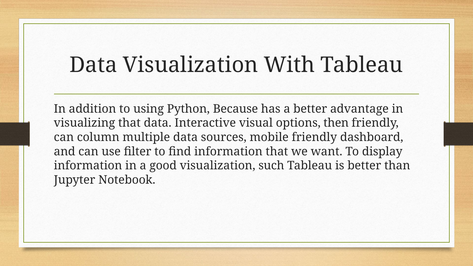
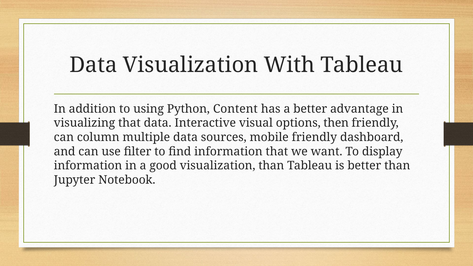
Because: Because -> Content
visualization such: such -> than
